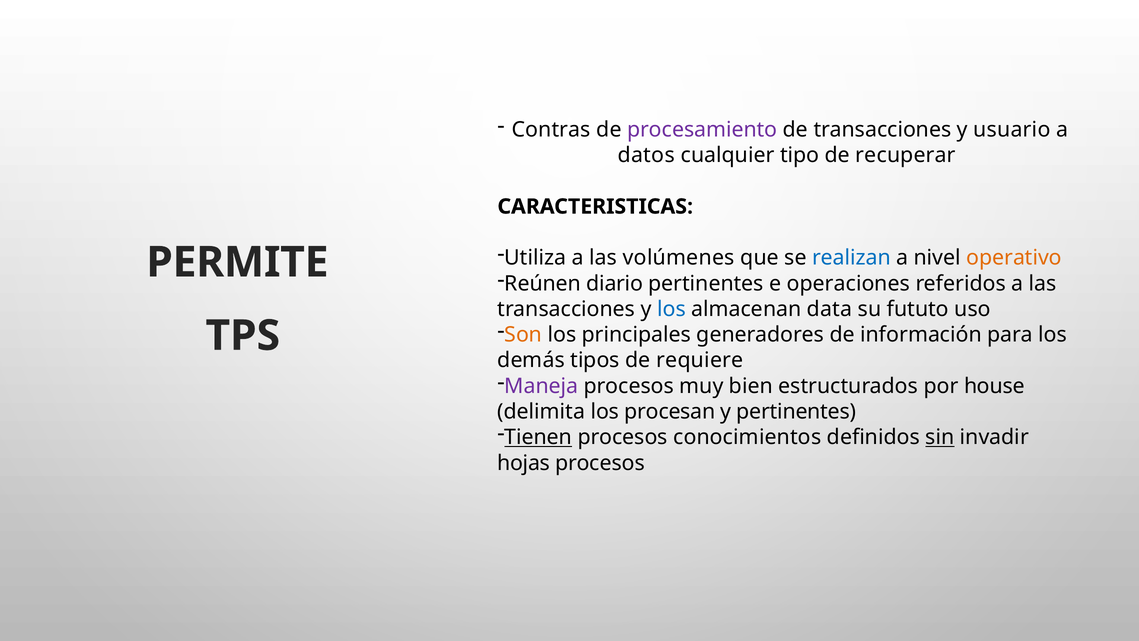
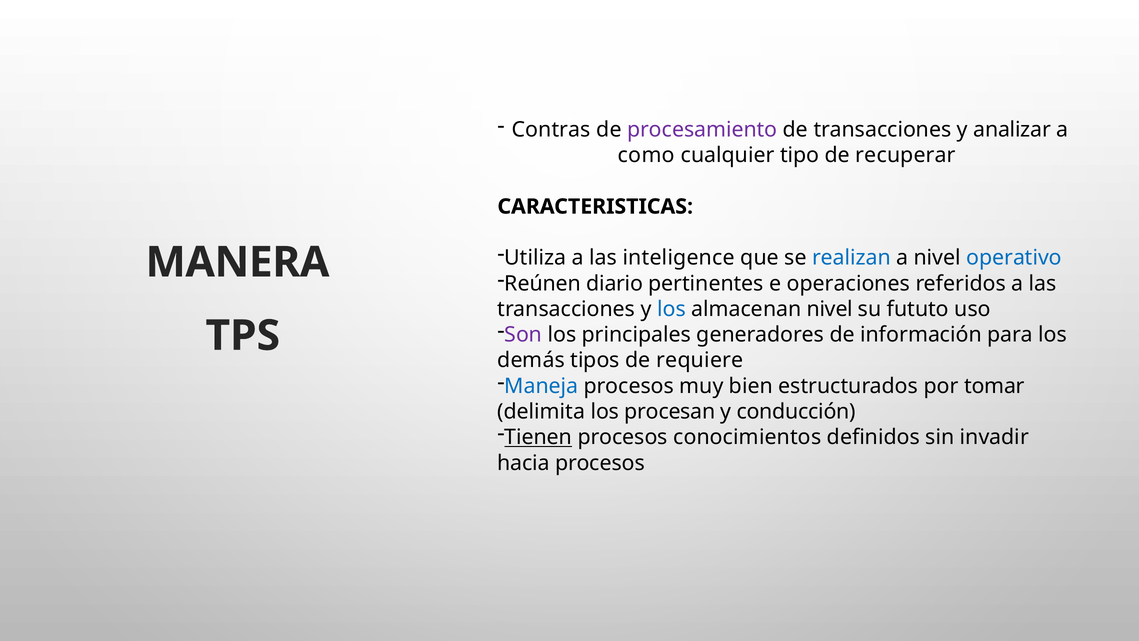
usuario: usuario -> analizar
datos: datos -> como
volúmenes: volúmenes -> inteligence
operativo colour: orange -> blue
PERMITE: PERMITE -> MANERA
almacenan data: data -> nivel
Son colour: orange -> purple
Maneja colour: purple -> blue
house: house -> tomar
y pertinentes: pertinentes -> conducción
sin underline: present -> none
hojas: hojas -> hacia
